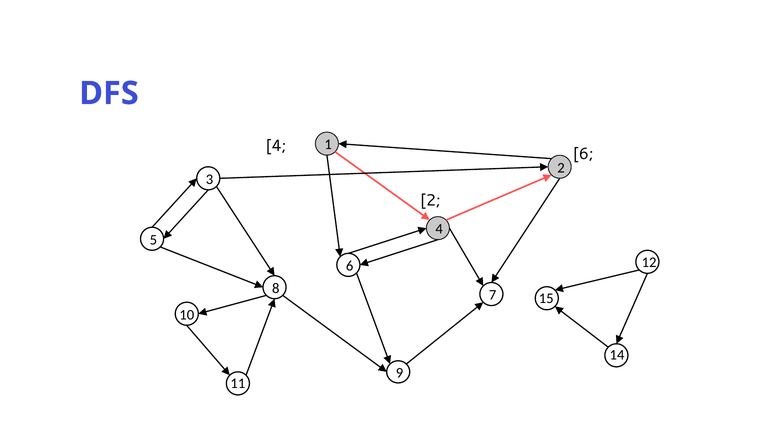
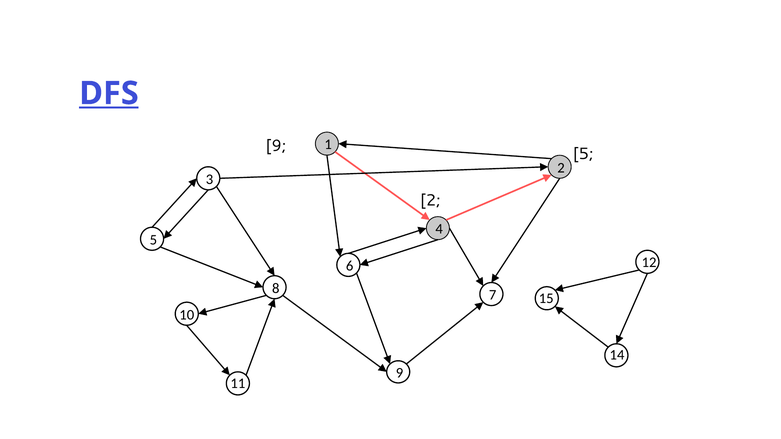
DFS underline: none -> present
4 at (276, 146): 4 -> 9
6 at (583, 154): 6 -> 5
